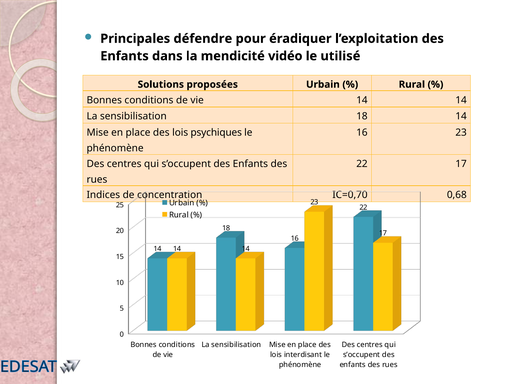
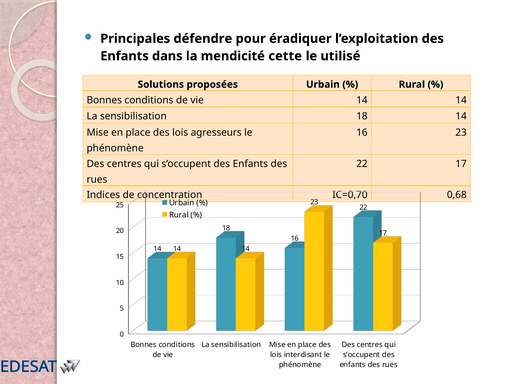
vidéo: vidéo -> cette
psychiques: psychiques -> agresseurs
